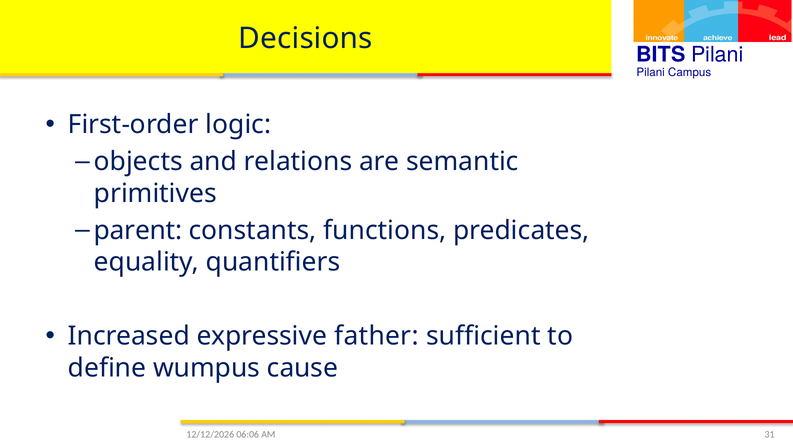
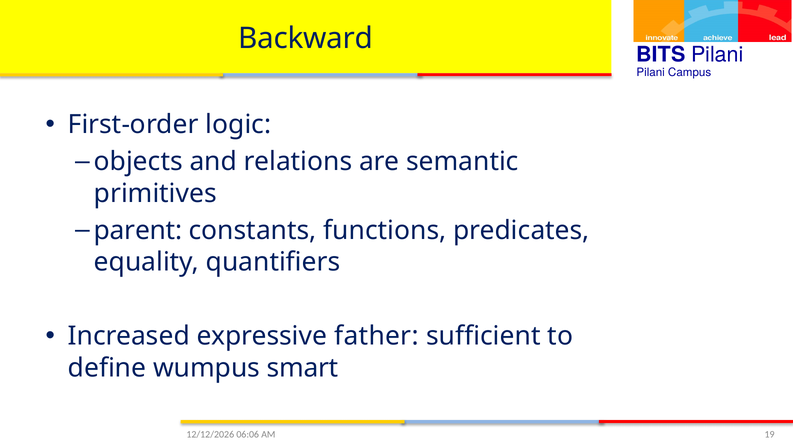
Decisions: Decisions -> Backward
cause: cause -> smart
31: 31 -> 19
